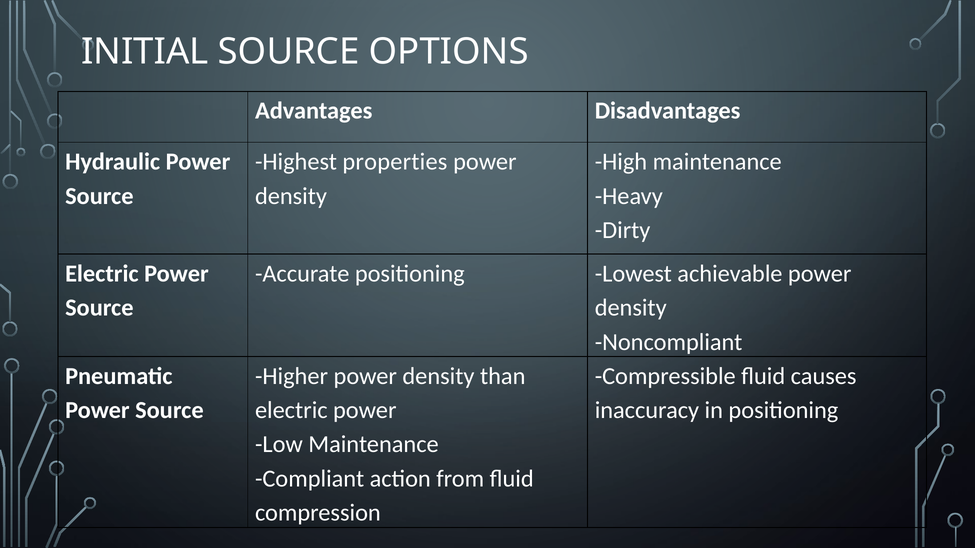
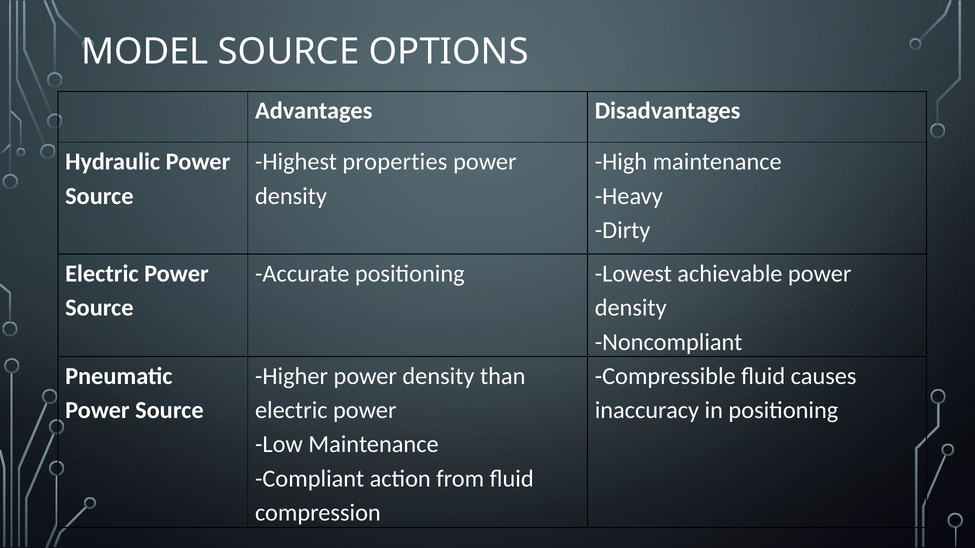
INITIAL: INITIAL -> MODEL
